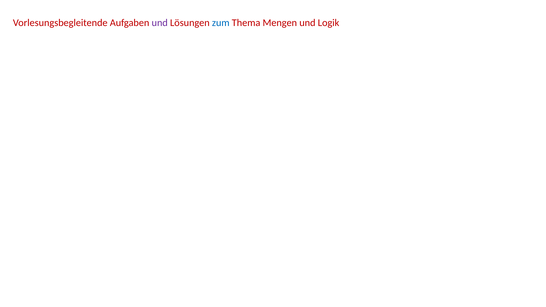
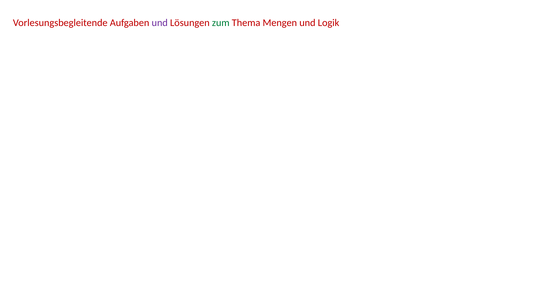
zum colour: blue -> green
